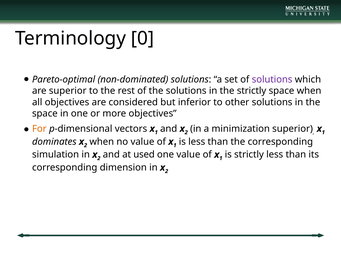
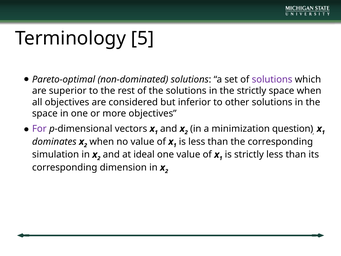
0: 0 -> 5
For colour: orange -> purple
minimization superior: superior -> question
used: used -> ideal
